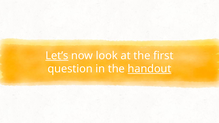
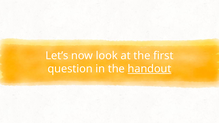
Let’s underline: present -> none
